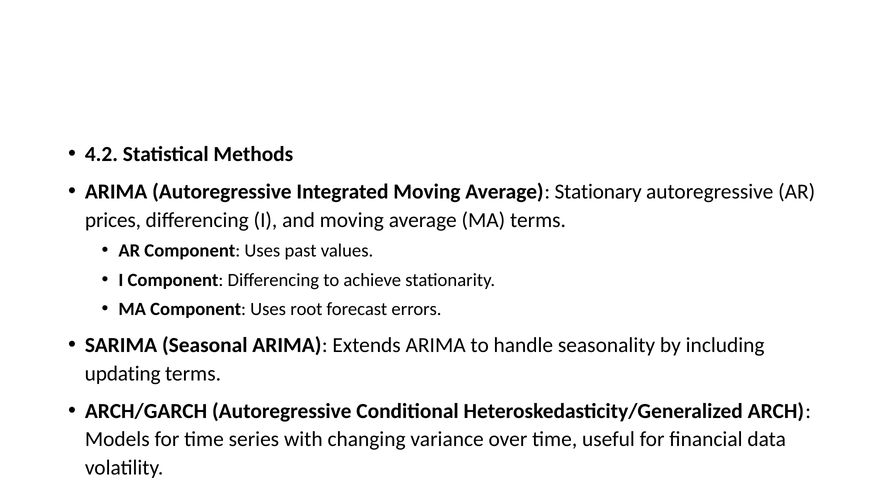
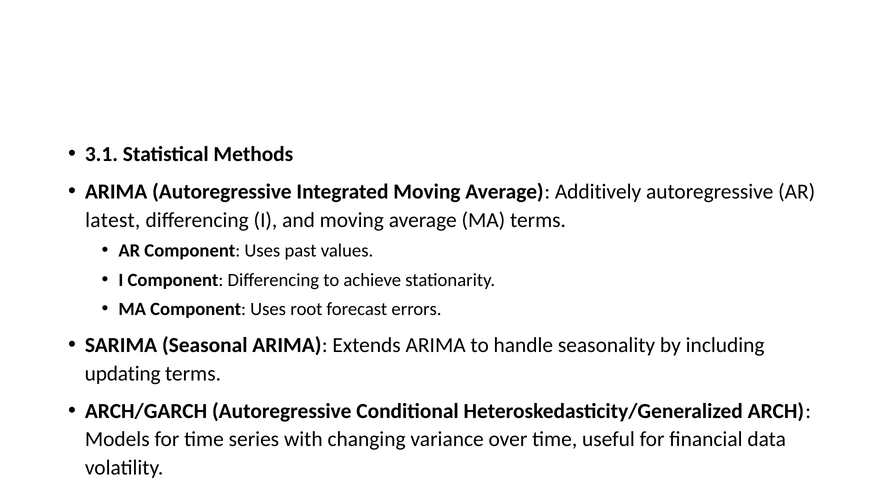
4.2: 4.2 -> 3.1
Stationary: Stationary -> Additively
prices: prices -> latest
